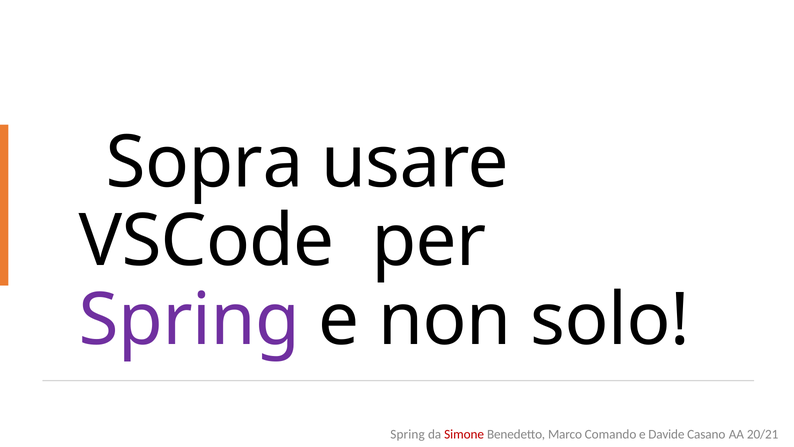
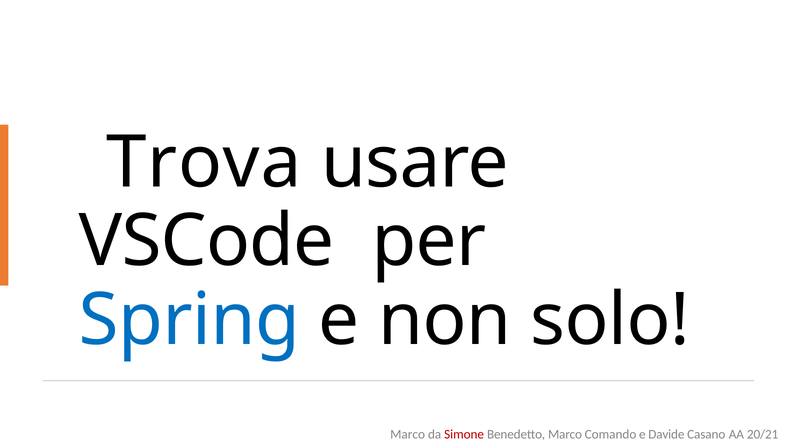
Sopra: Sopra -> Trova
Spring at (189, 320) colour: purple -> blue
Spring at (408, 434): Spring -> Marco
